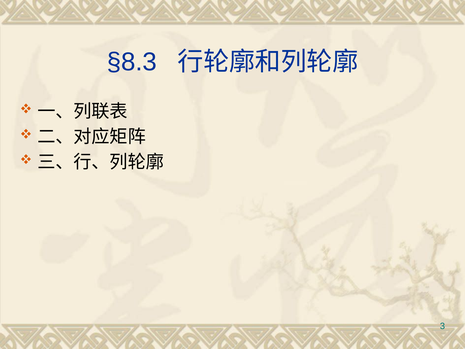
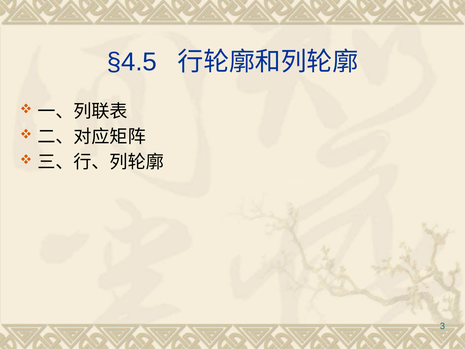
§8.3: §8.3 -> §4.5
